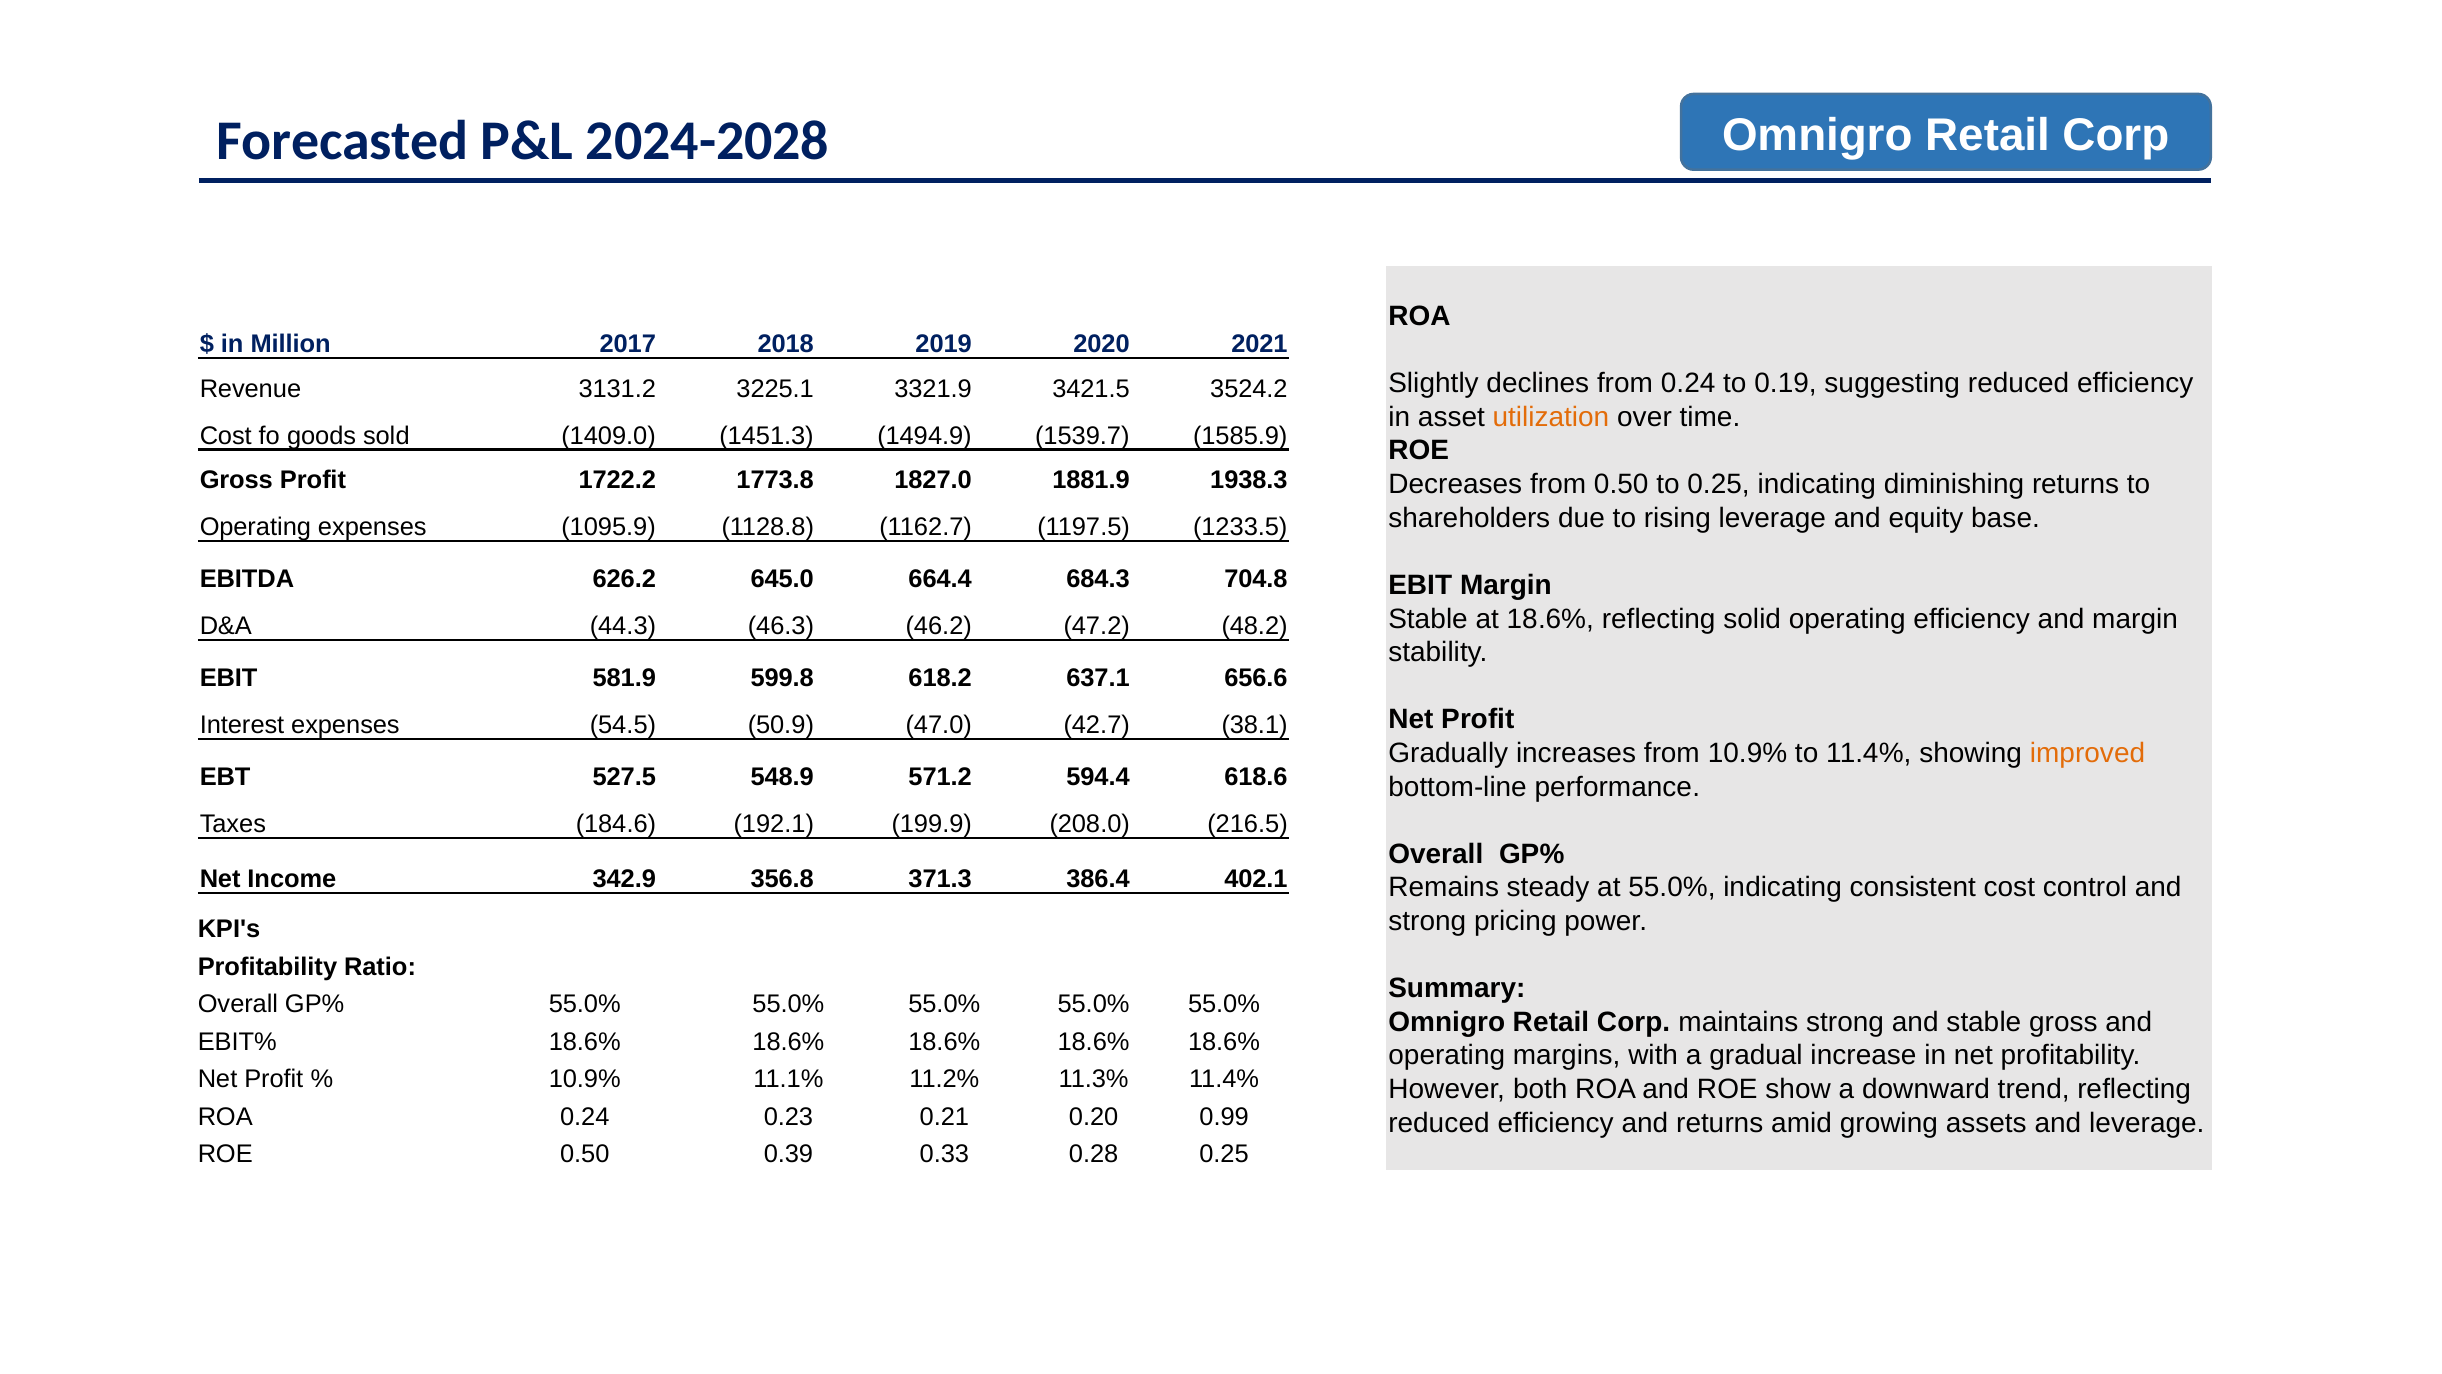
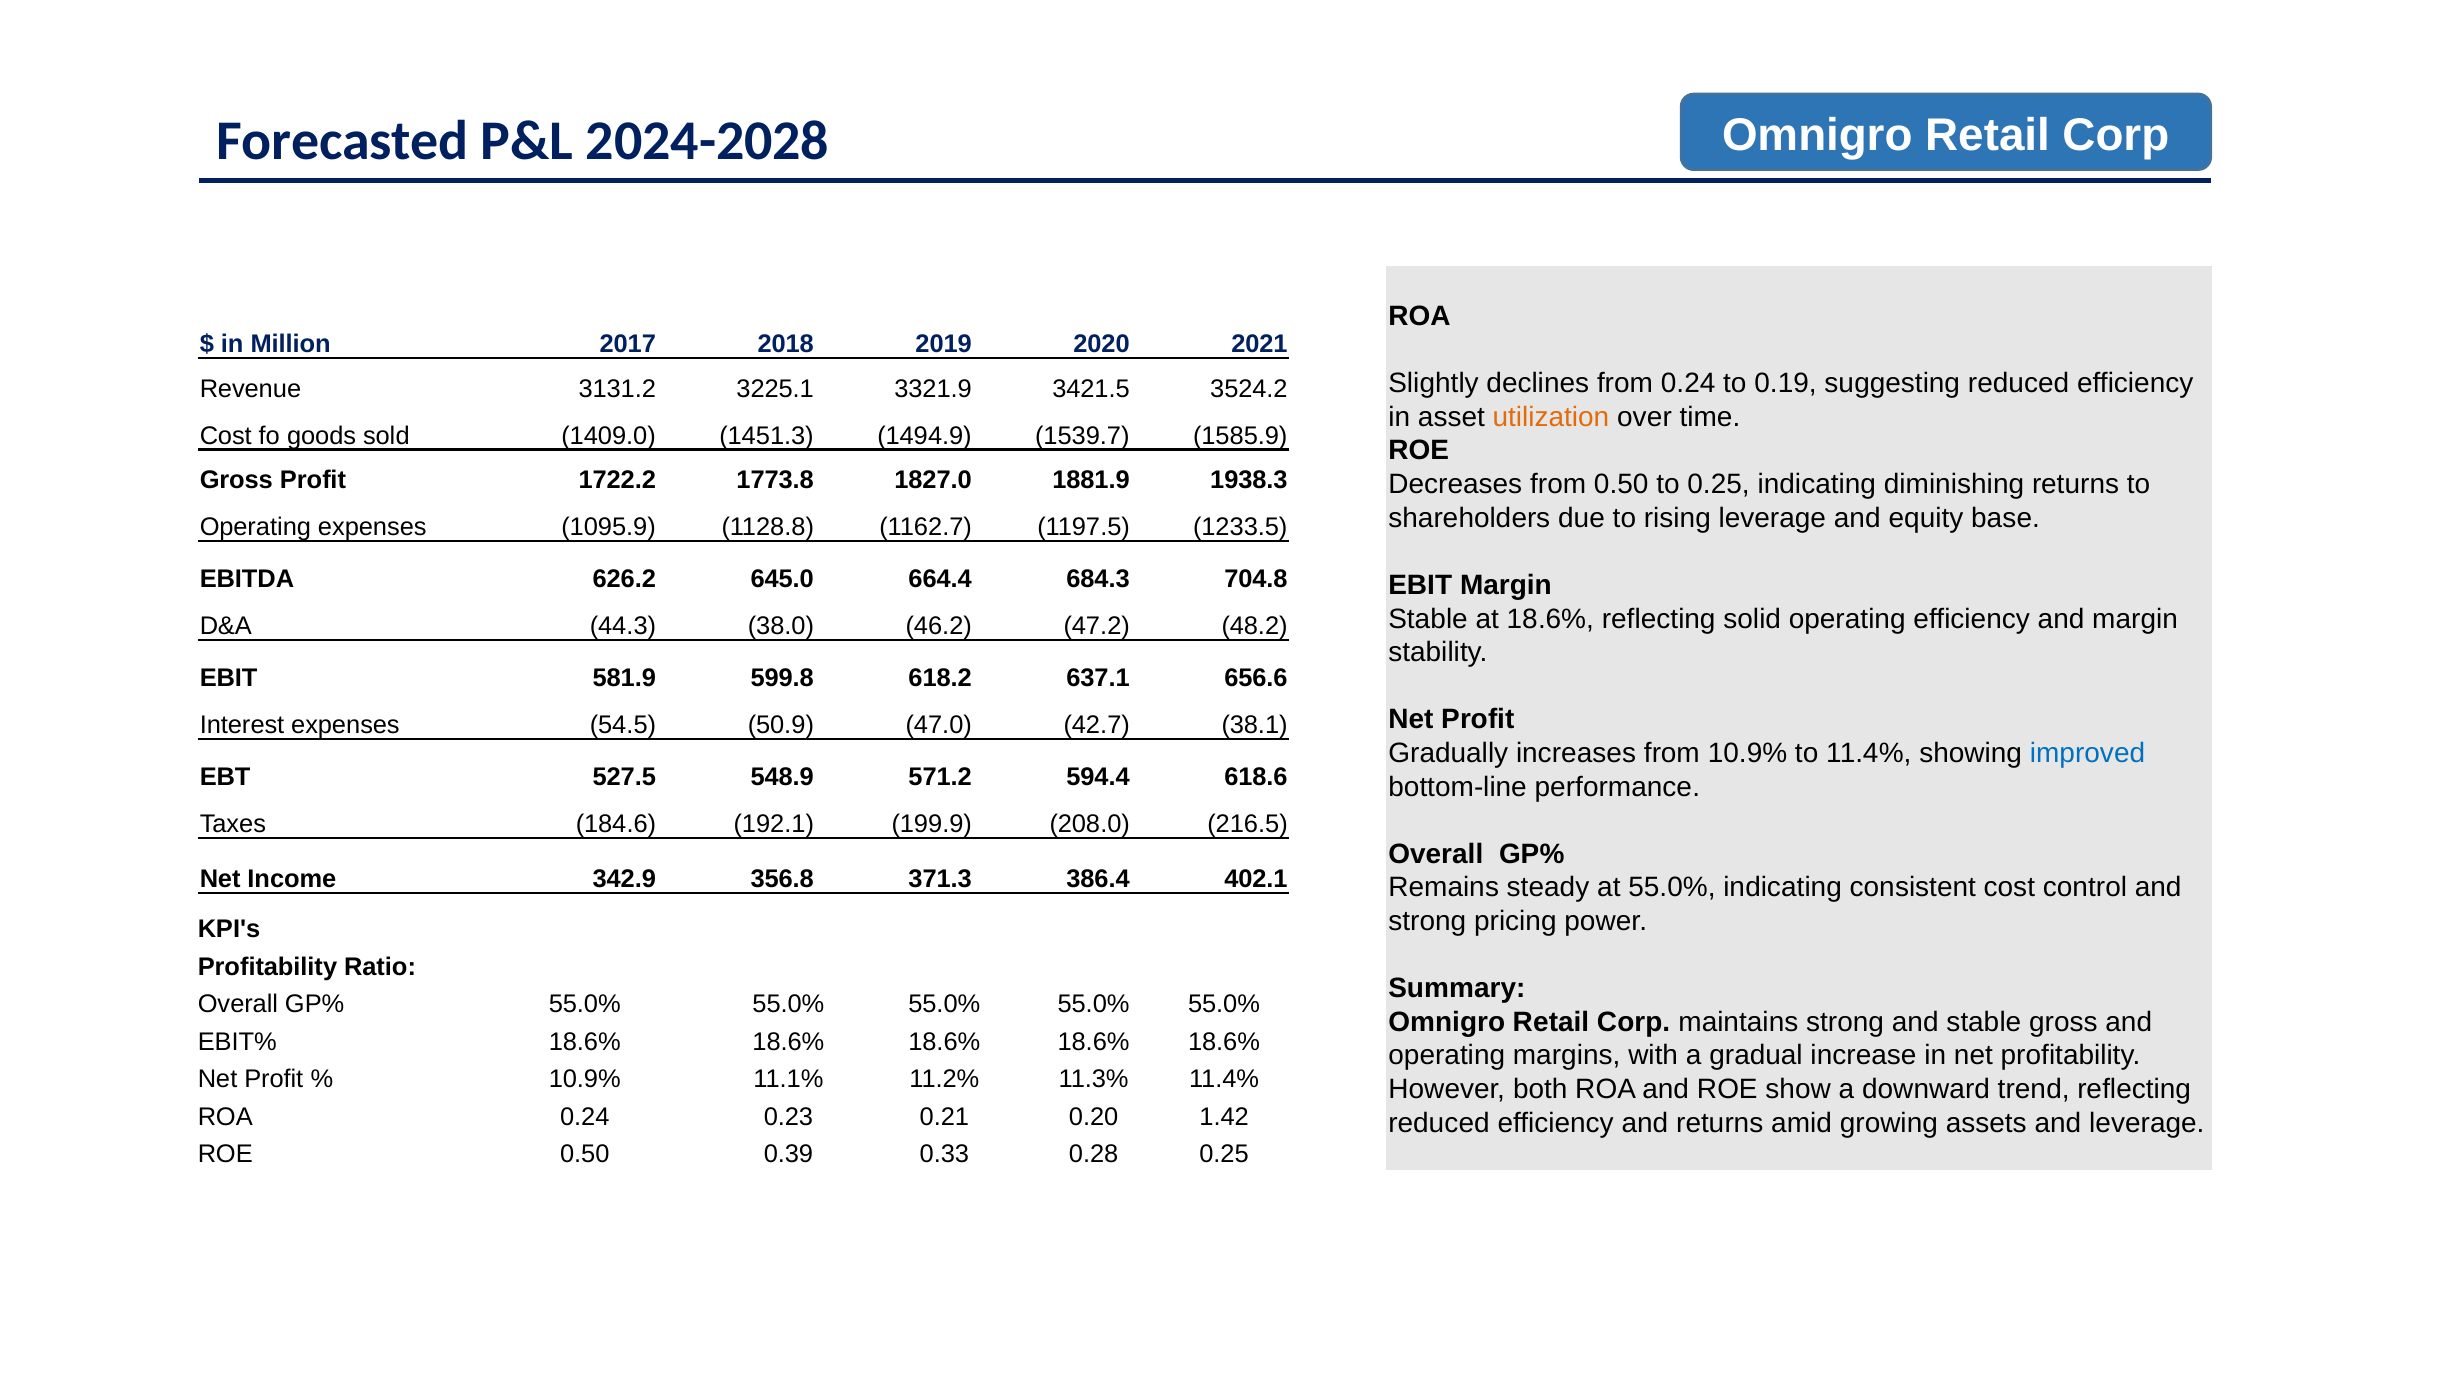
46.3: 46.3 -> 38.0
improved colour: orange -> blue
0.99: 0.99 -> 1.42
